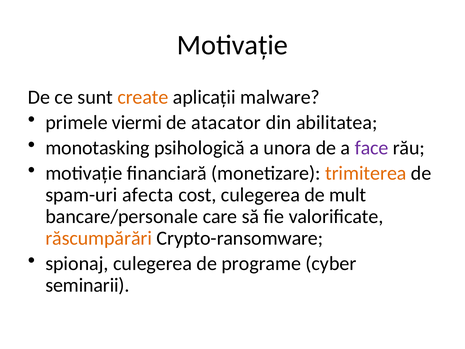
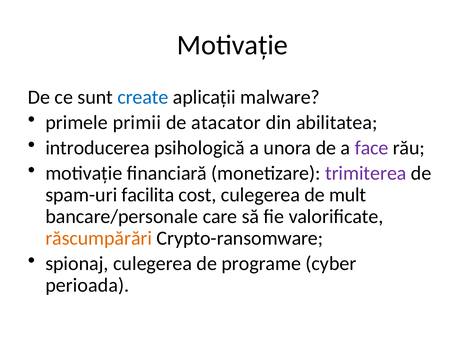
create colour: orange -> blue
viermi: viermi -> primii
monotasking: monotasking -> introducerea
trimiterea colour: orange -> purple
afecta: afecta -> facilita
seminarii: seminarii -> perioada
